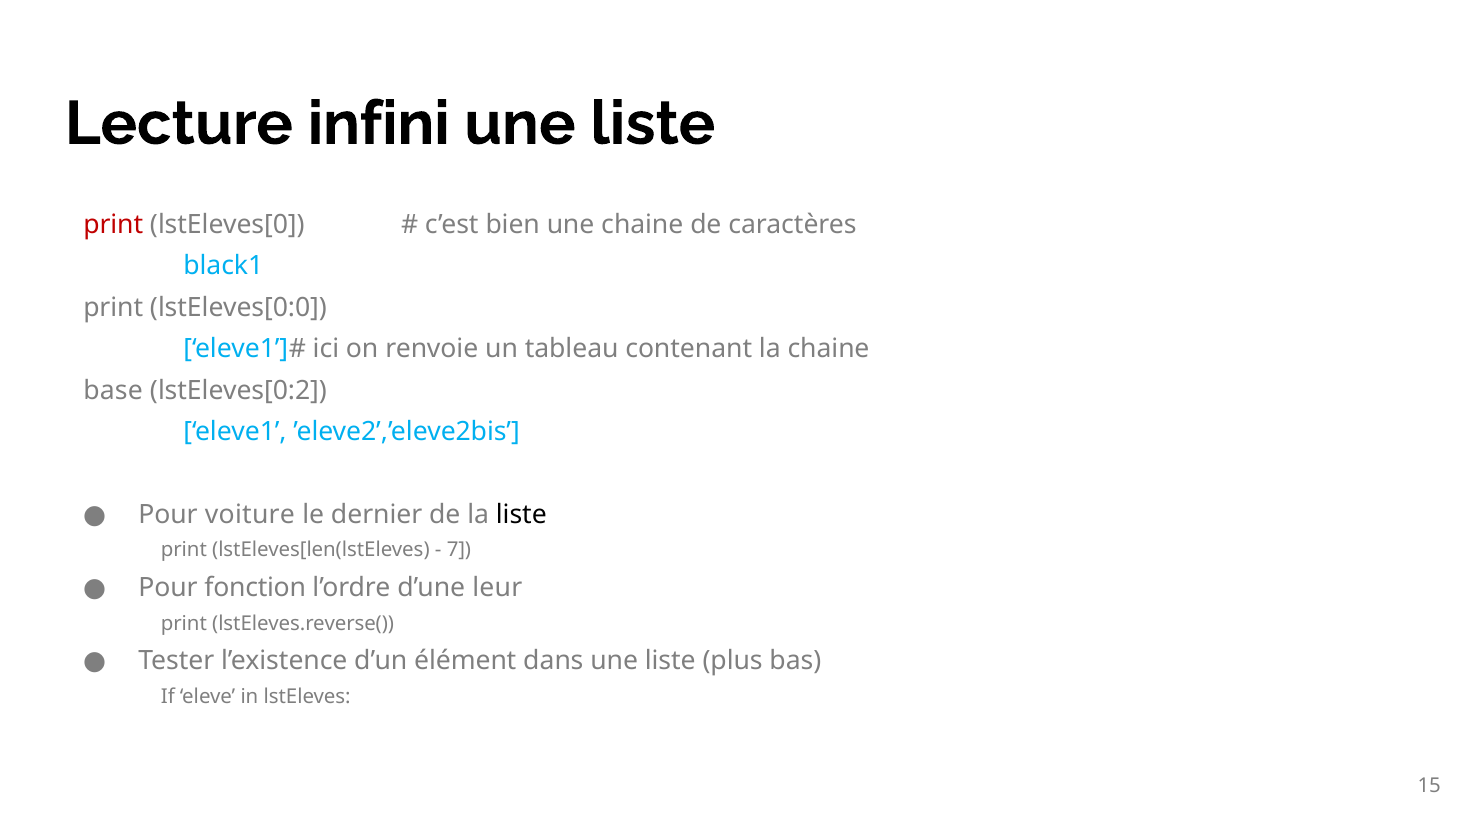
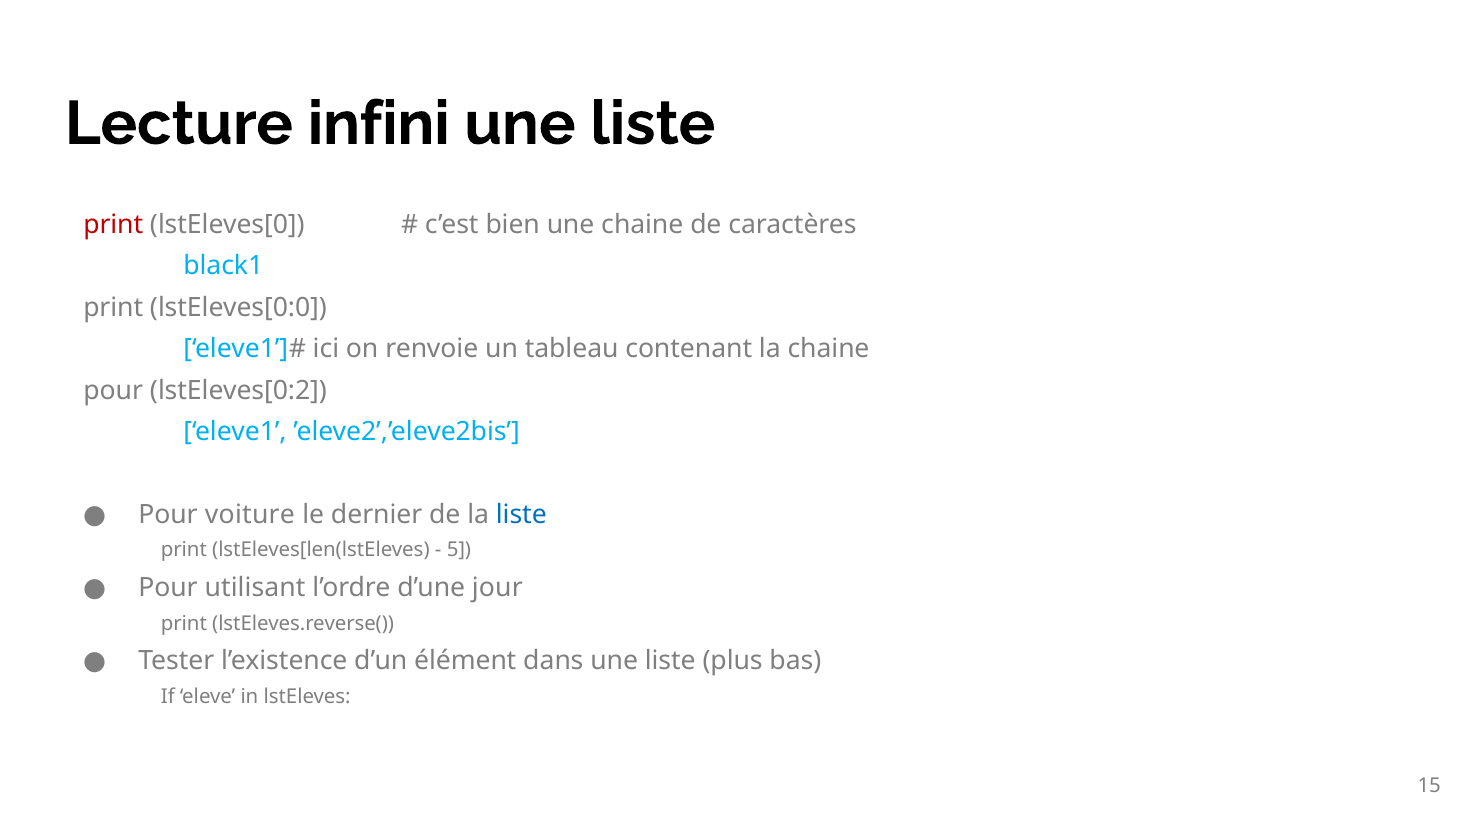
base at (113, 391): base -> pour
liste at (521, 515) colour: black -> blue
7: 7 -> 5
fonction: fonction -> utilisant
leur: leur -> jour
